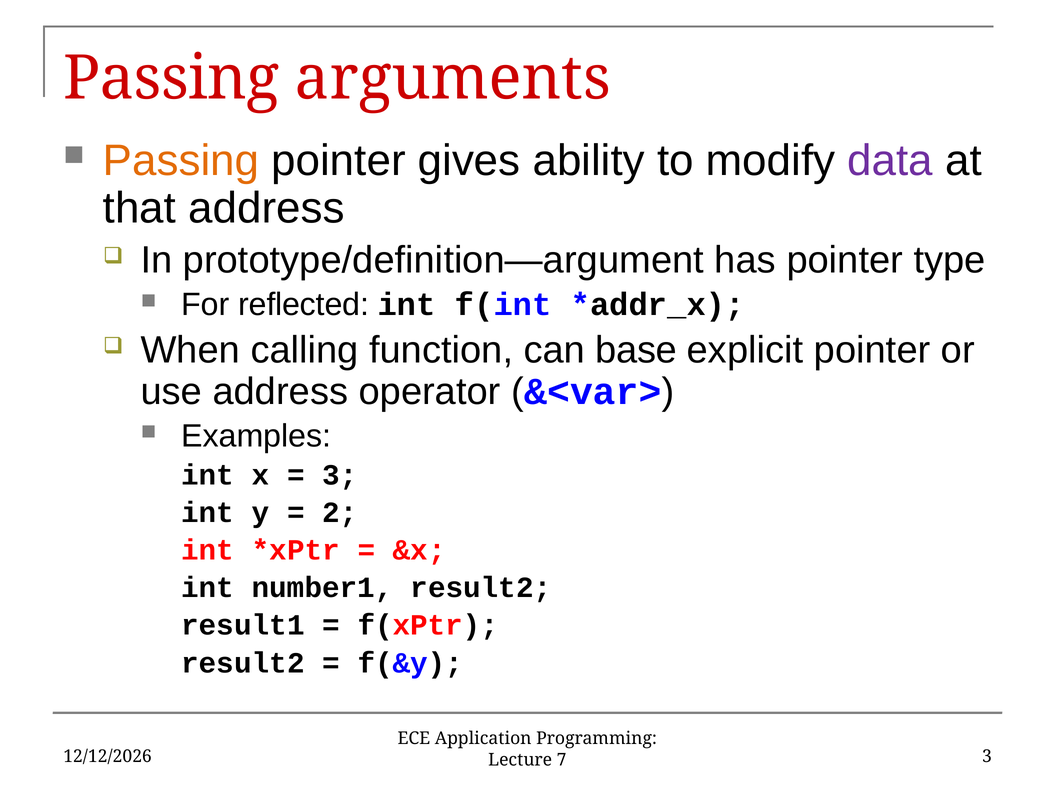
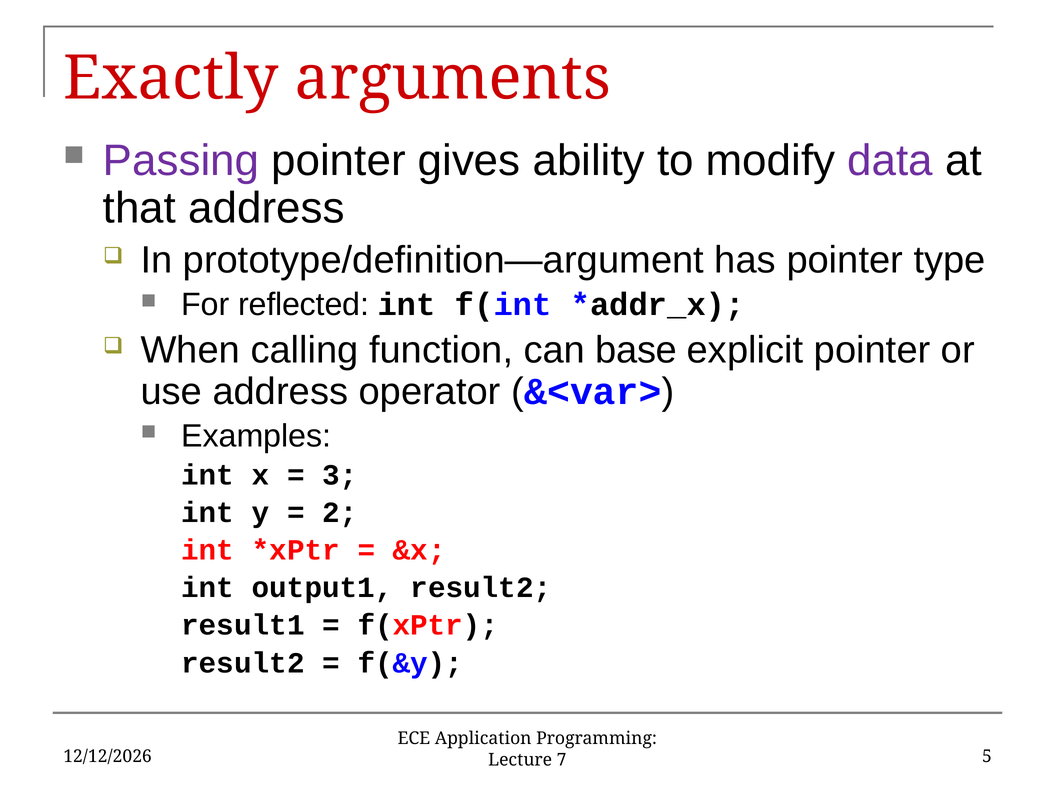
Passing at (171, 79): Passing -> Exactly
Passing at (181, 161) colour: orange -> purple
number1: number1 -> output1
7 3: 3 -> 5
